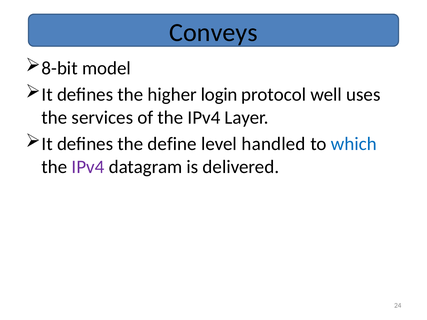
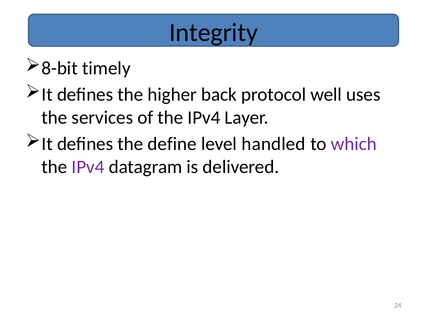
Conveys: Conveys -> Integrity
model: model -> timely
login: login -> back
which colour: blue -> purple
